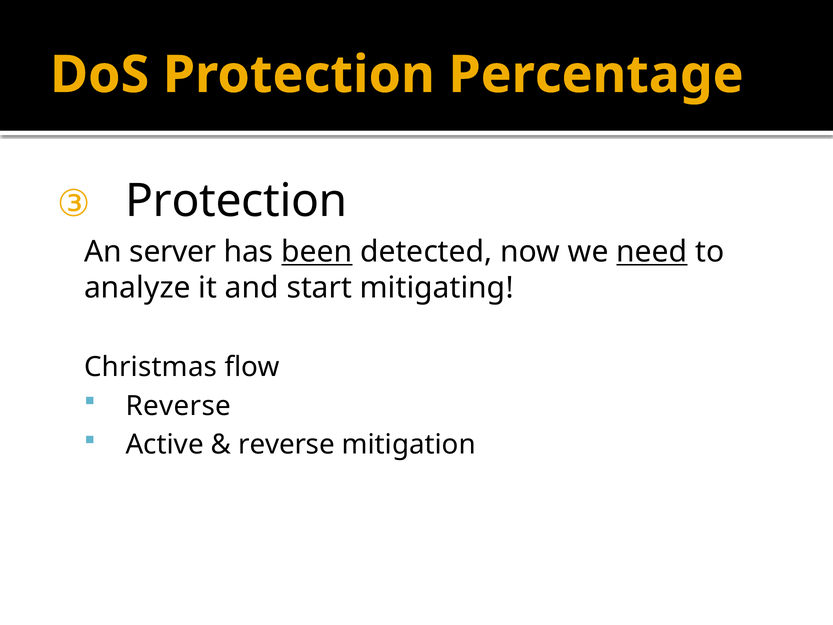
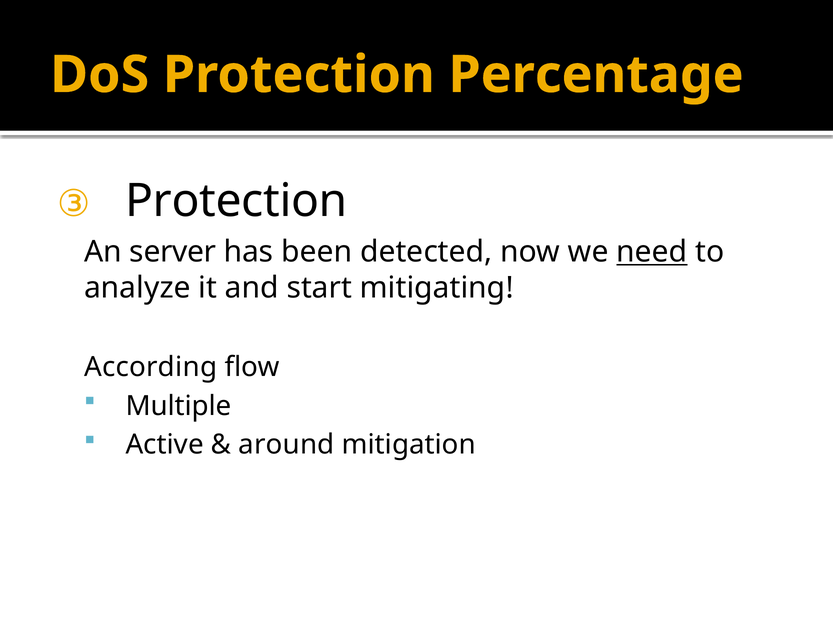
been underline: present -> none
Christmas: Christmas -> According
Reverse at (178, 406): Reverse -> Multiple
reverse at (287, 445): reverse -> around
